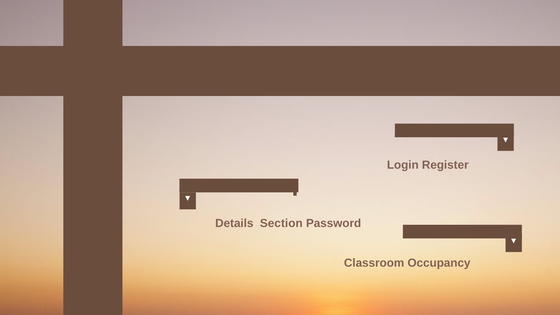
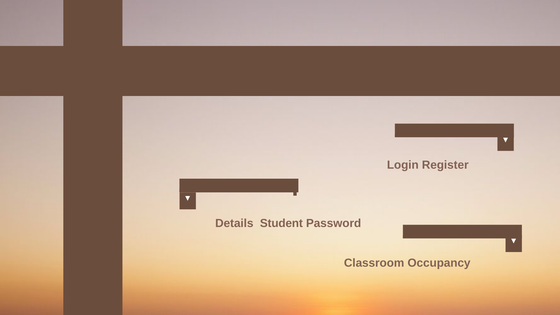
Section: Section -> Student
